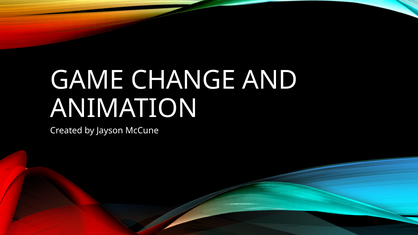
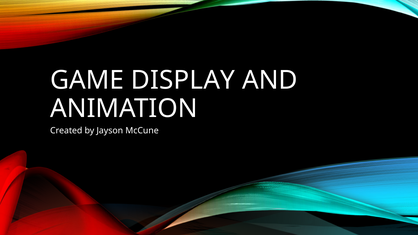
CHANGE: CHANGE -> DISPLAY
